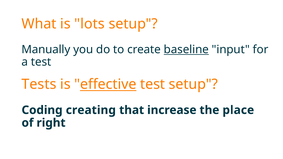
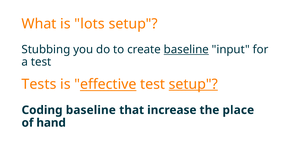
Manually: Manually -> Stubbing
setup at (193, 84) underline: none -> present
Coding creating: creating -> baseline
right: right -> hand
